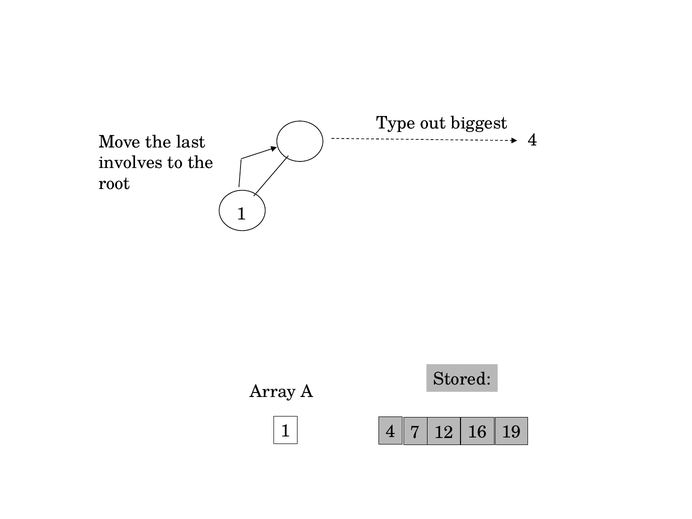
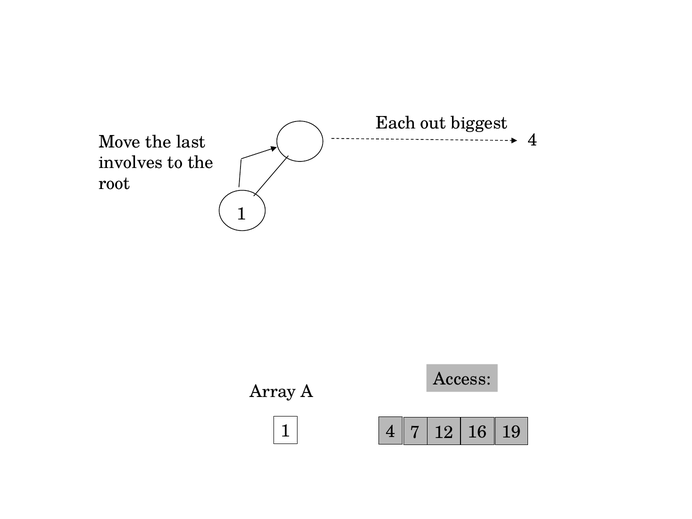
Type: Type -> Each
Stored: Stored -> Access
